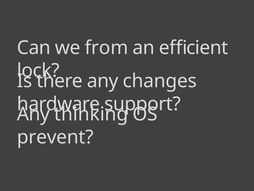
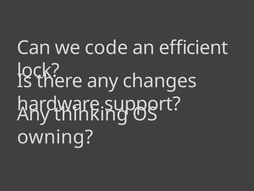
from: from -> code
prevent: prevent -> owning
